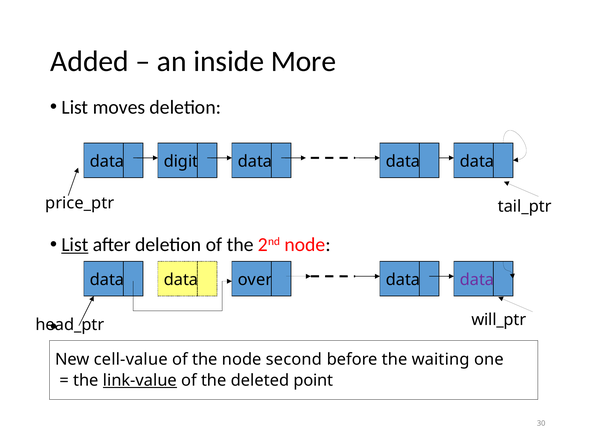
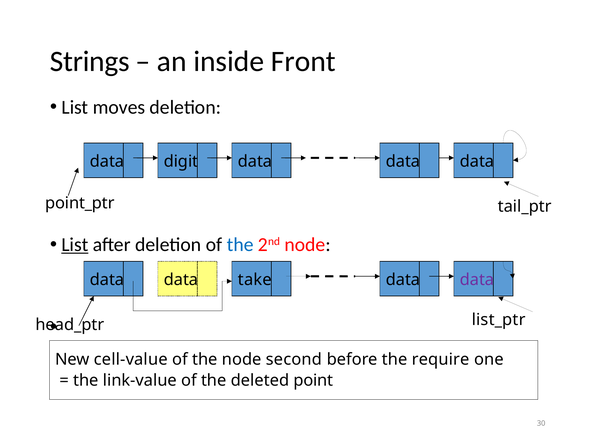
Added: Added -> Strings
More: More -> Front
price_ptr: price_ptr -> point_ptr
the at (240, 245) colour: black -> blue
over: over -> take
will_ptr: will_ptr -> list_ptr
waiting: waiting -> require
link-value underline: present -> none
